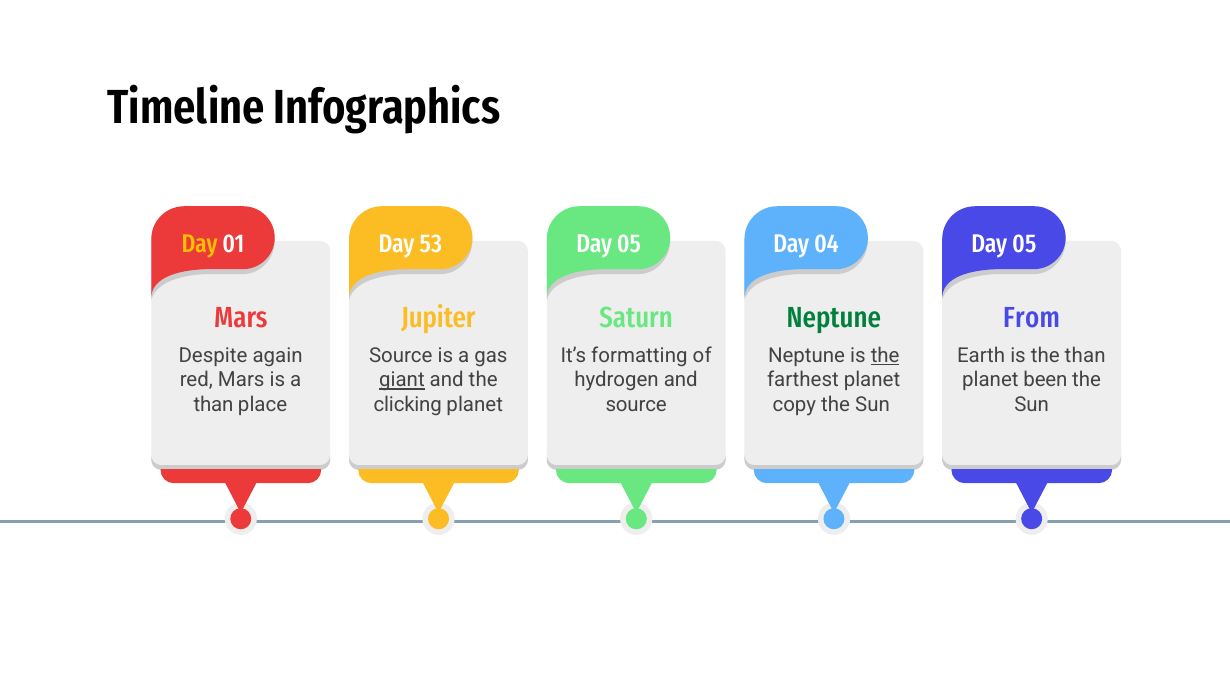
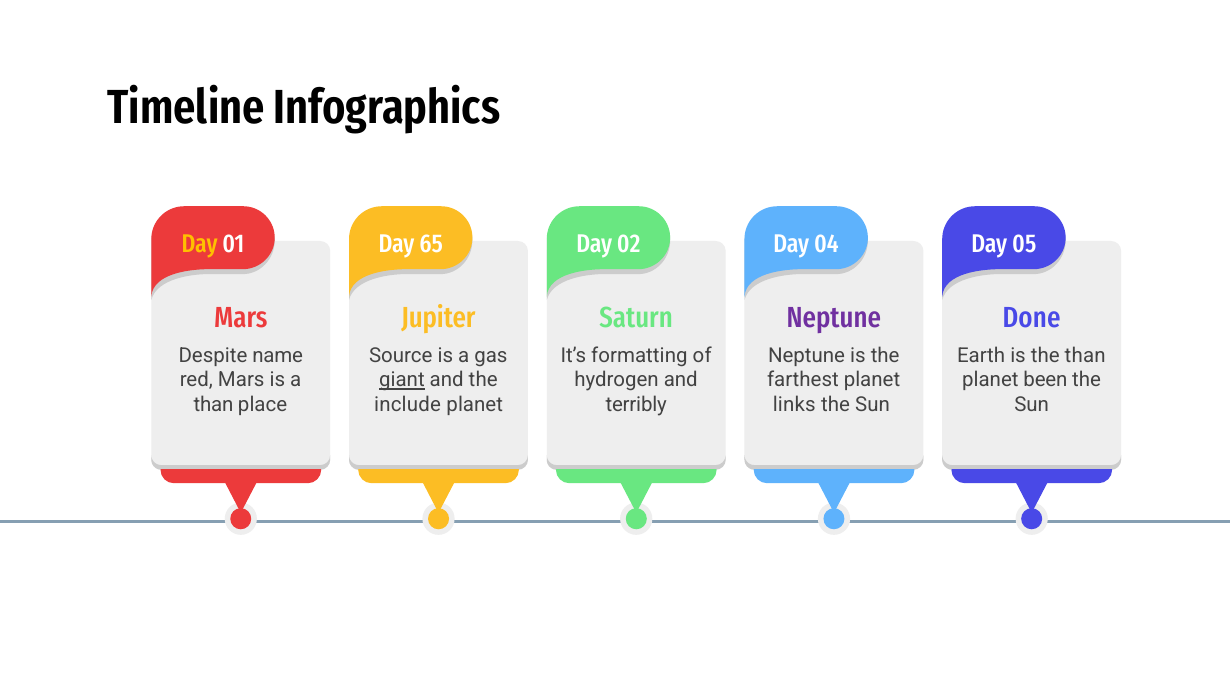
53: 53 -> 65
05 at (629, 244): 05 -> 02
Neptune at (834, 318) colour: green -> purple
From: From -> Done
again: again -> name
the at (885, 355) underline: present -> none
clicking: clicking -> include
source at (636, 405): source -> terribly
copy: copy -> links
